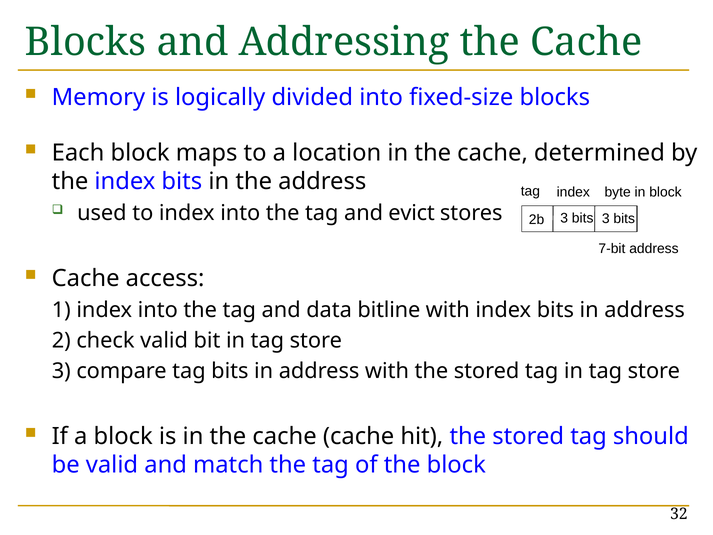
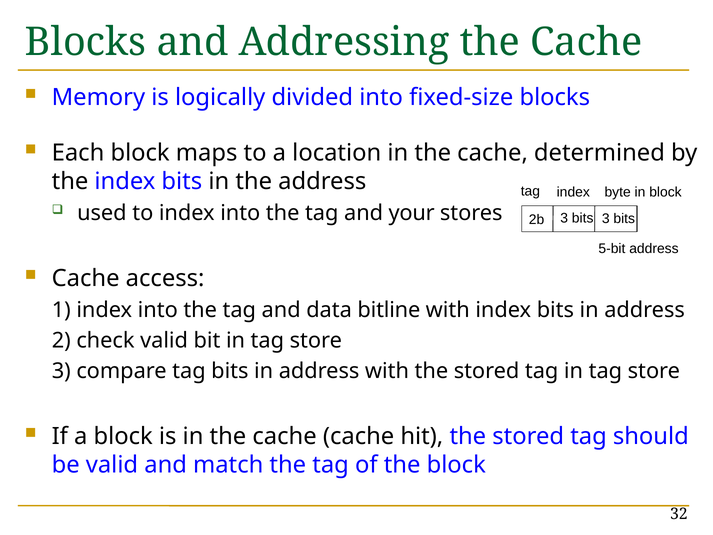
evict: evict -> your
7-bit: 7-bit -> 5-bit
